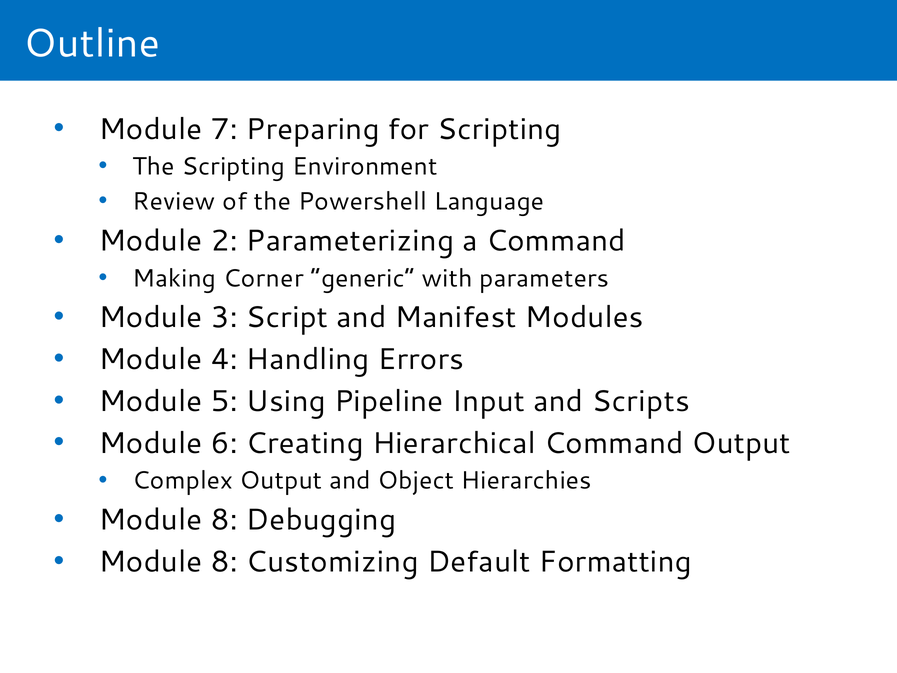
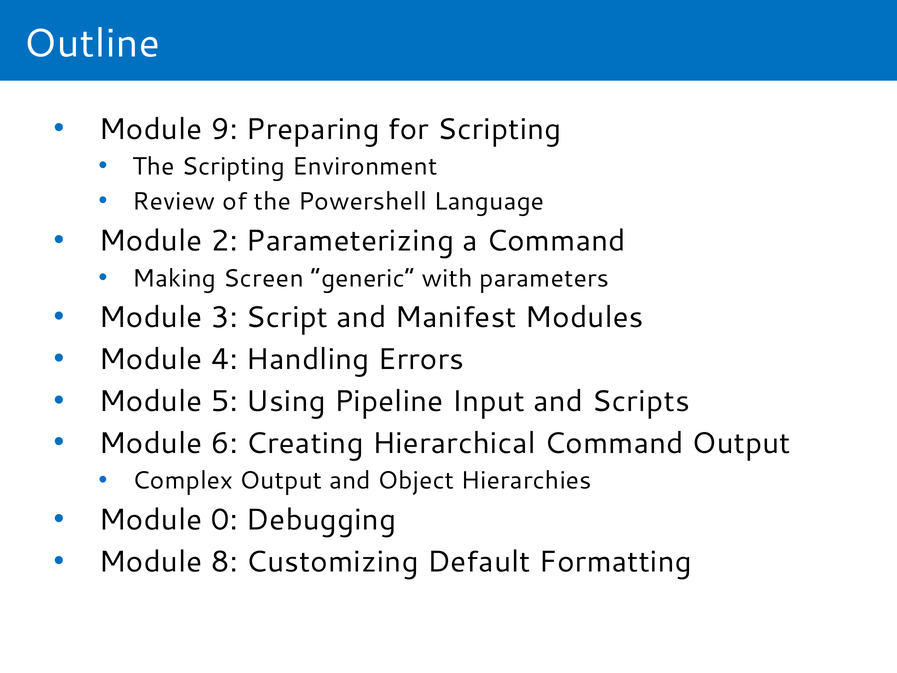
7: 7 -> 9
Corner: Corner -> Screen
8 at (224, 520): 8 -> 0
